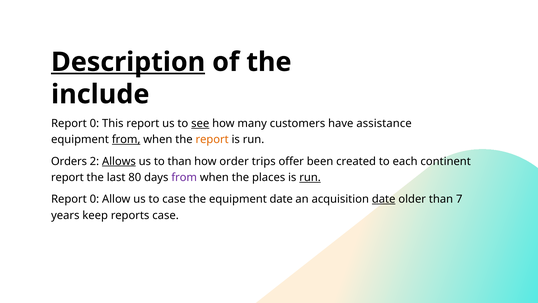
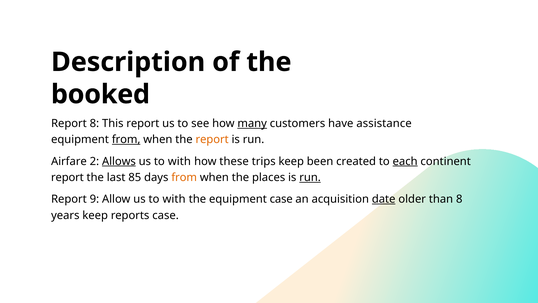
Description underline: present -> none
include: include -> booked
0 at (94, 123): 0 -> 8
see underline: present -> none
many underline: none -> present
Orders: Orders -> Airfare
than at (180, 161): than -> with
order: order -> these
trips offer: offer -> keep
each underline: none -> present
80: 80 -> 85
from at (184, 177) colour: purple -> orange
0 at (94, 199): 0 -> 9
Allow us to case: case -> with
equipment date: date -> case
than 7: 7 -> 8
